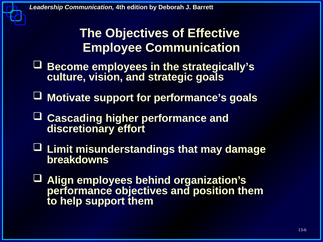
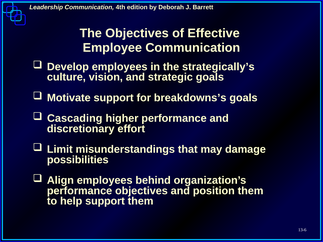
Become: Become -> Develop
performance’s: performance’s -> breakdowns’s
breakdowns: breakdowns -> possibilities
